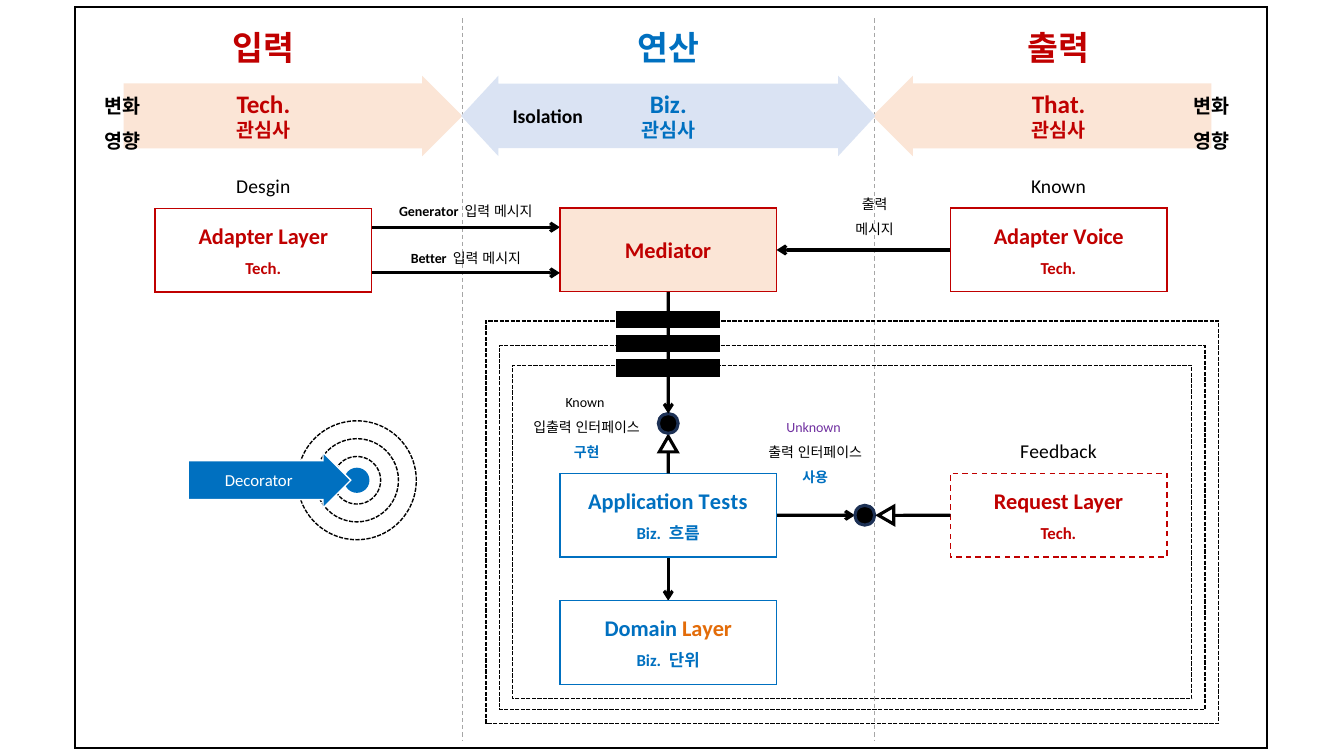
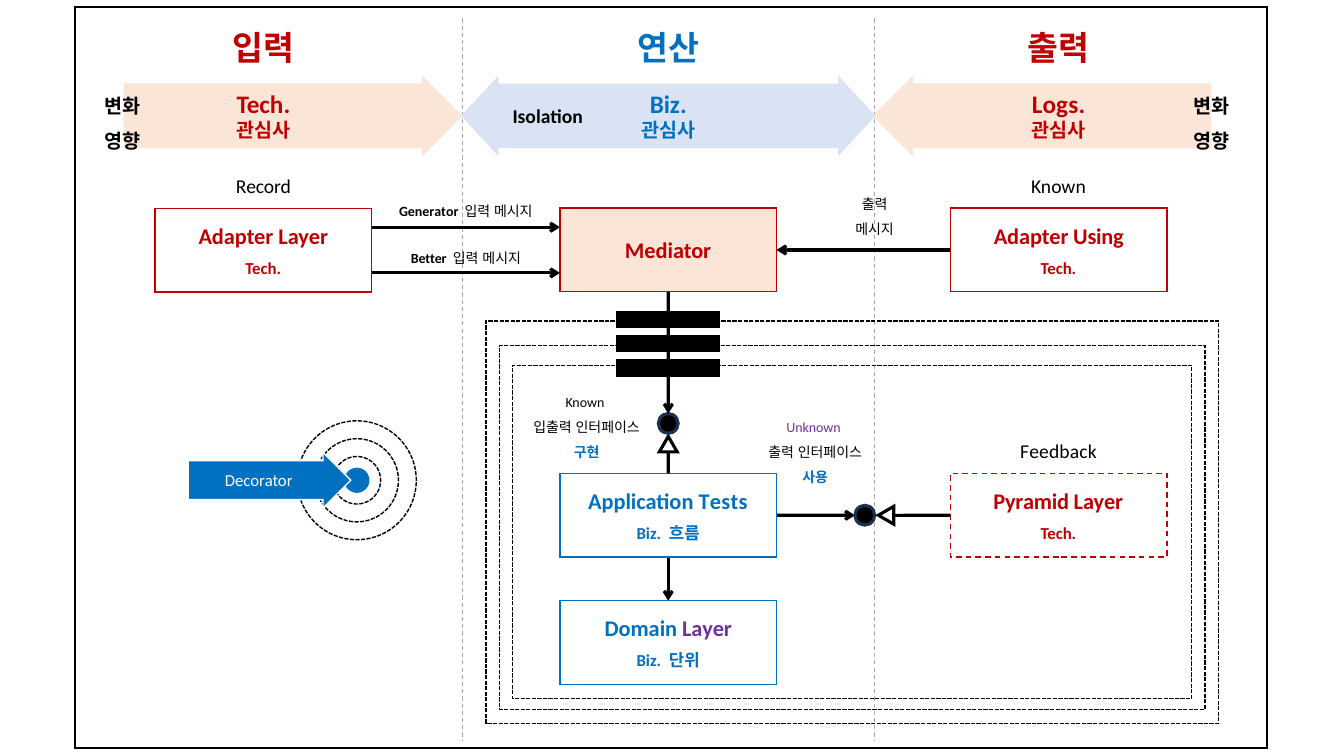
That: That -> Logs
Desgin: Desgin -> Record
Voice: Voice -> Using
Request: Request -> Pyramid
Layer at (707, 629) colour: orange -> purple
